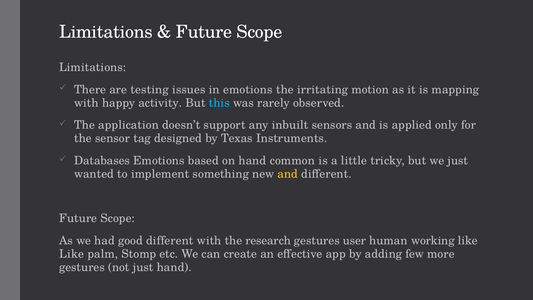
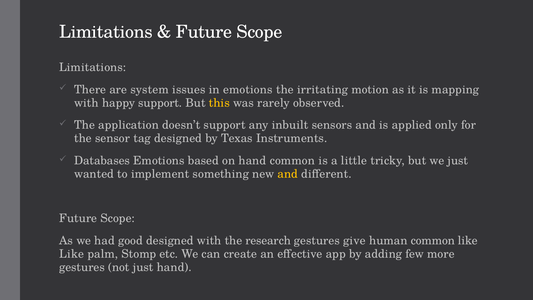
testing: testing -> system
happy activity: activity -> support
this colour: light blue -> yellow
good different: different -> designed
user: user -> give
human working: working -> common
